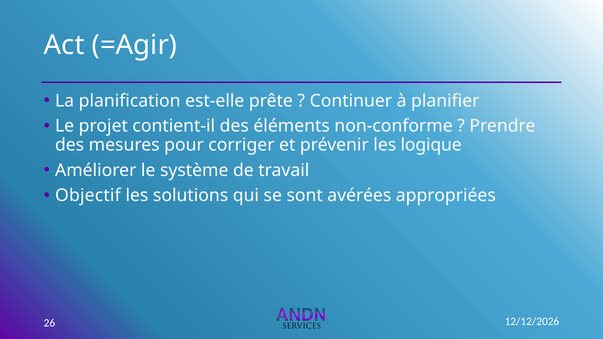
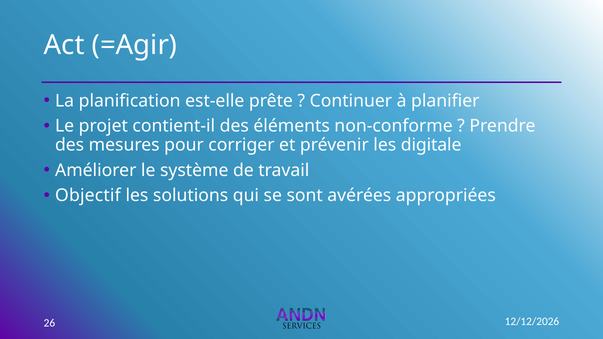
logique: logique -> digitale
